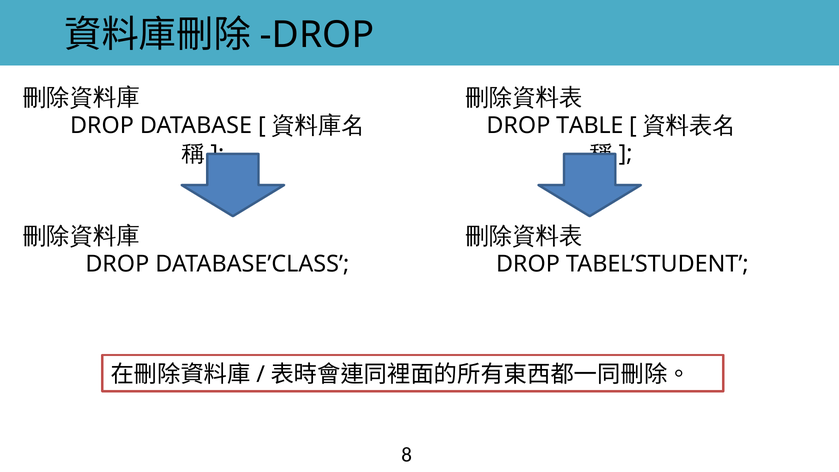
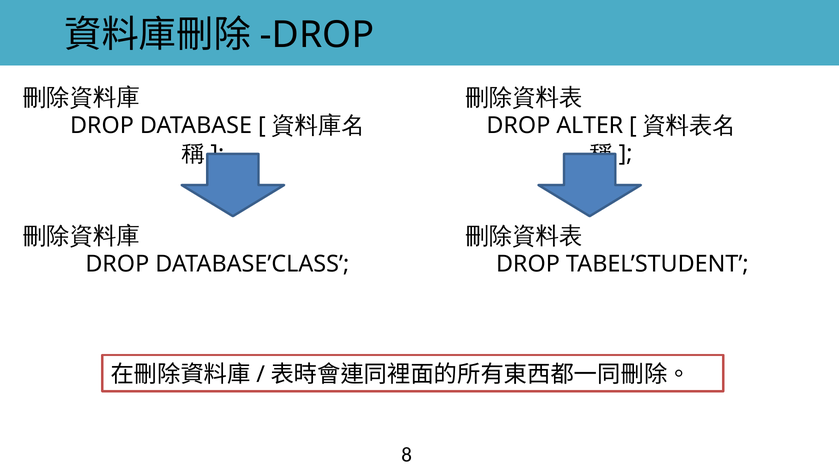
TABLE: TABLE -> ALTER
